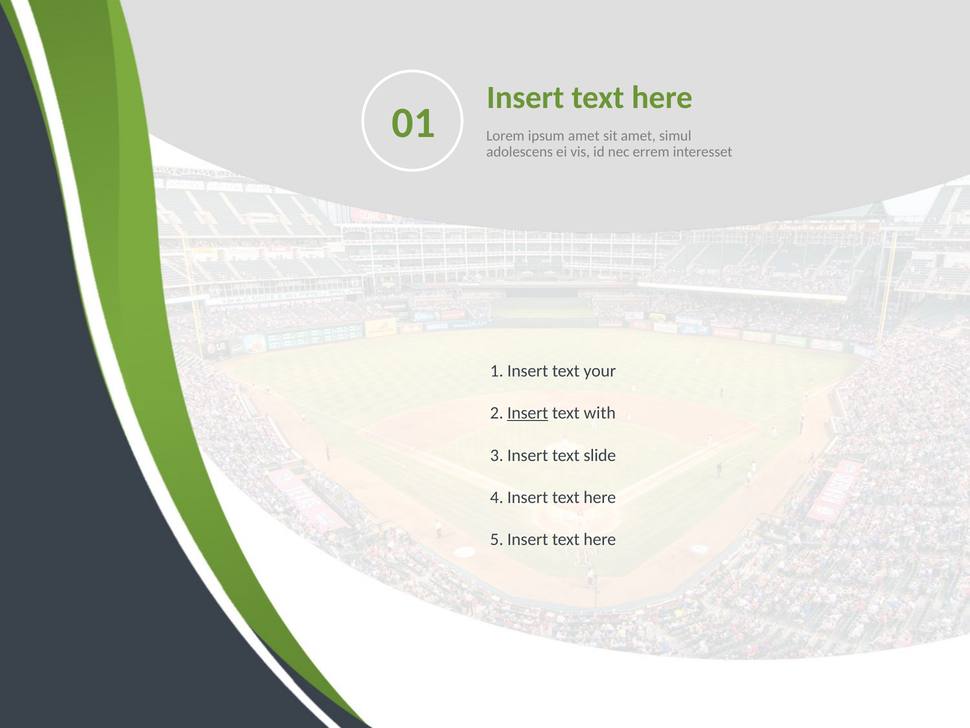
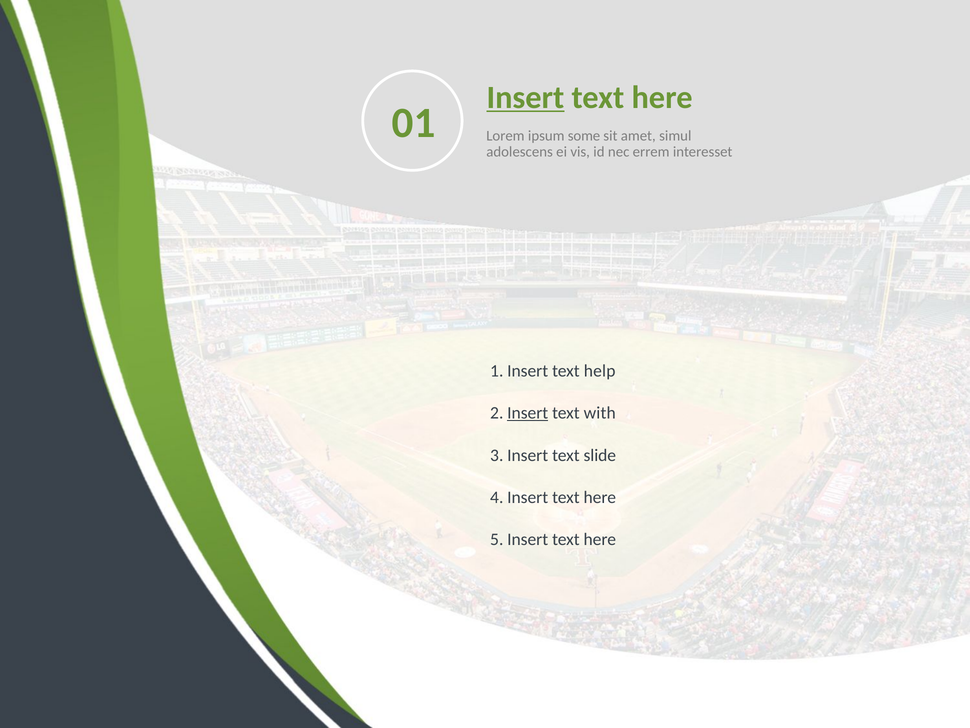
Insert at (525, 97) underline: none -> present
ipsum amet: amet -> some
your: your -> help
